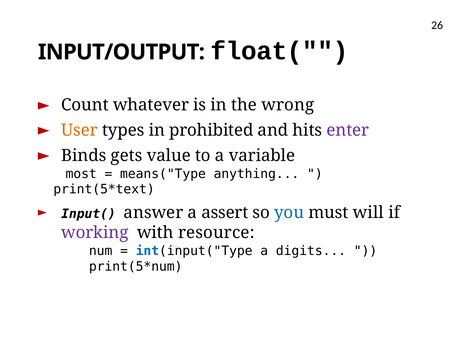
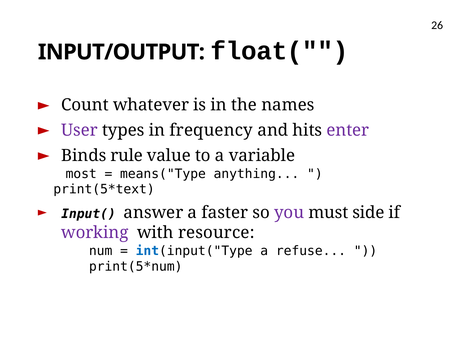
wrong: wrong -> names
User colour: orange -> purple
prohibited: prohibited -> frequency
gets: gets -> rule
assert: assert -> faster
you colour: blue -> purple
will: will -> side
digits: digits -> refuse
